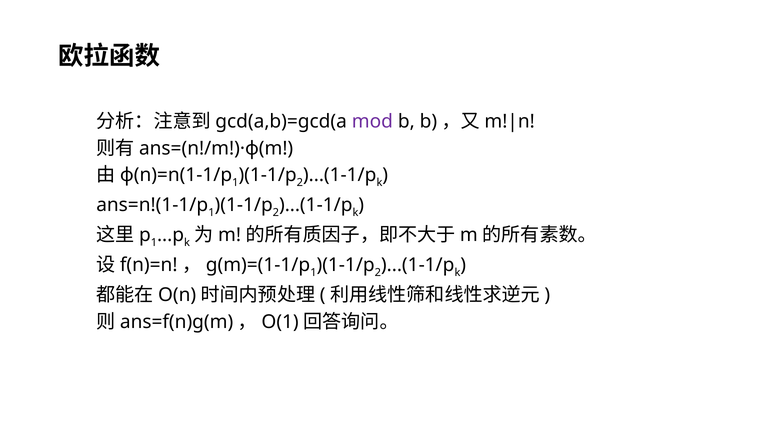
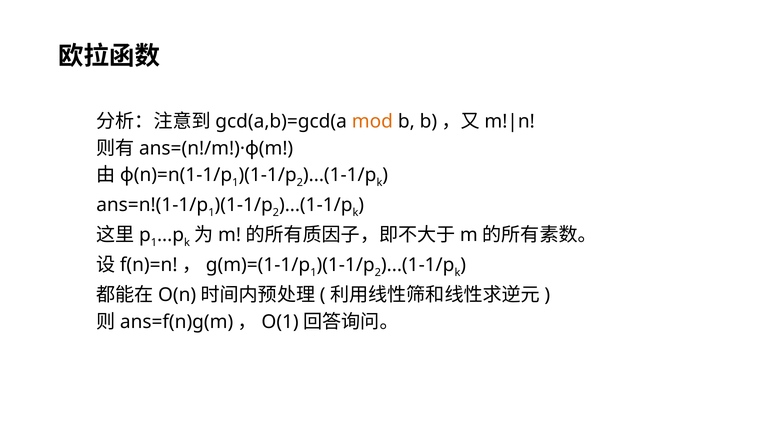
mod colour: purple -> orange
